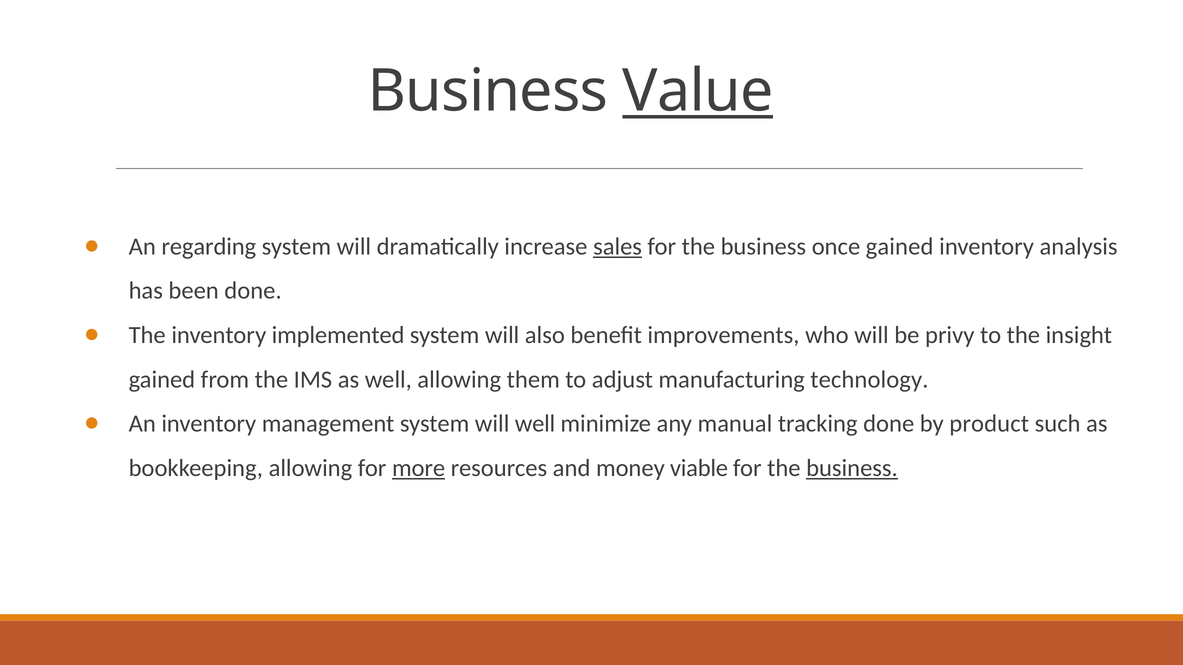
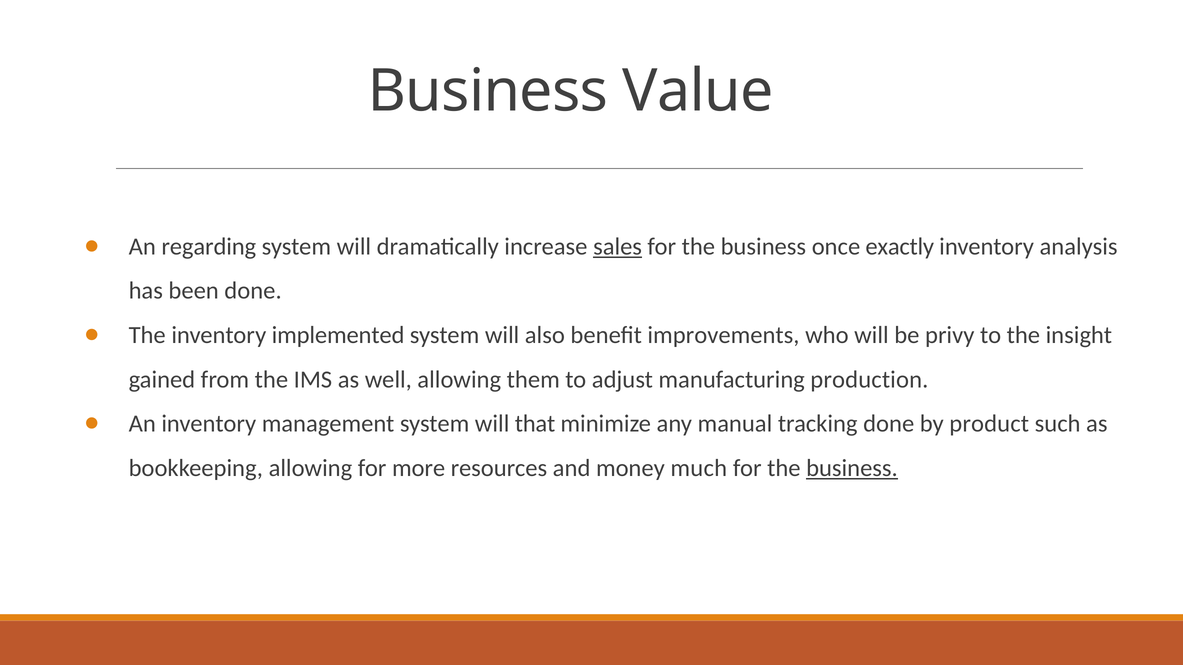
Value underline: present -> none
once gained: gained -> exactly
technology: technology -> production
will well: well -> that
more underline: present -> none
viable: viable -> much
